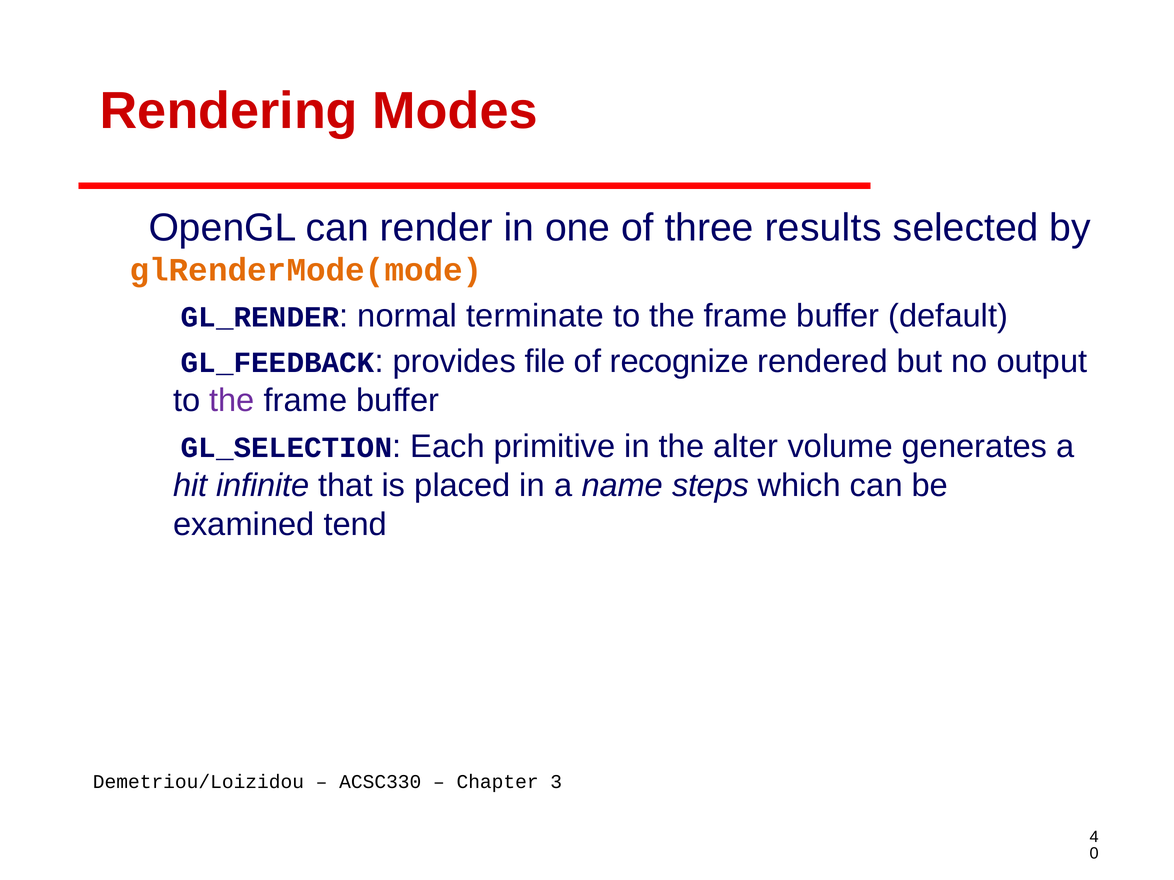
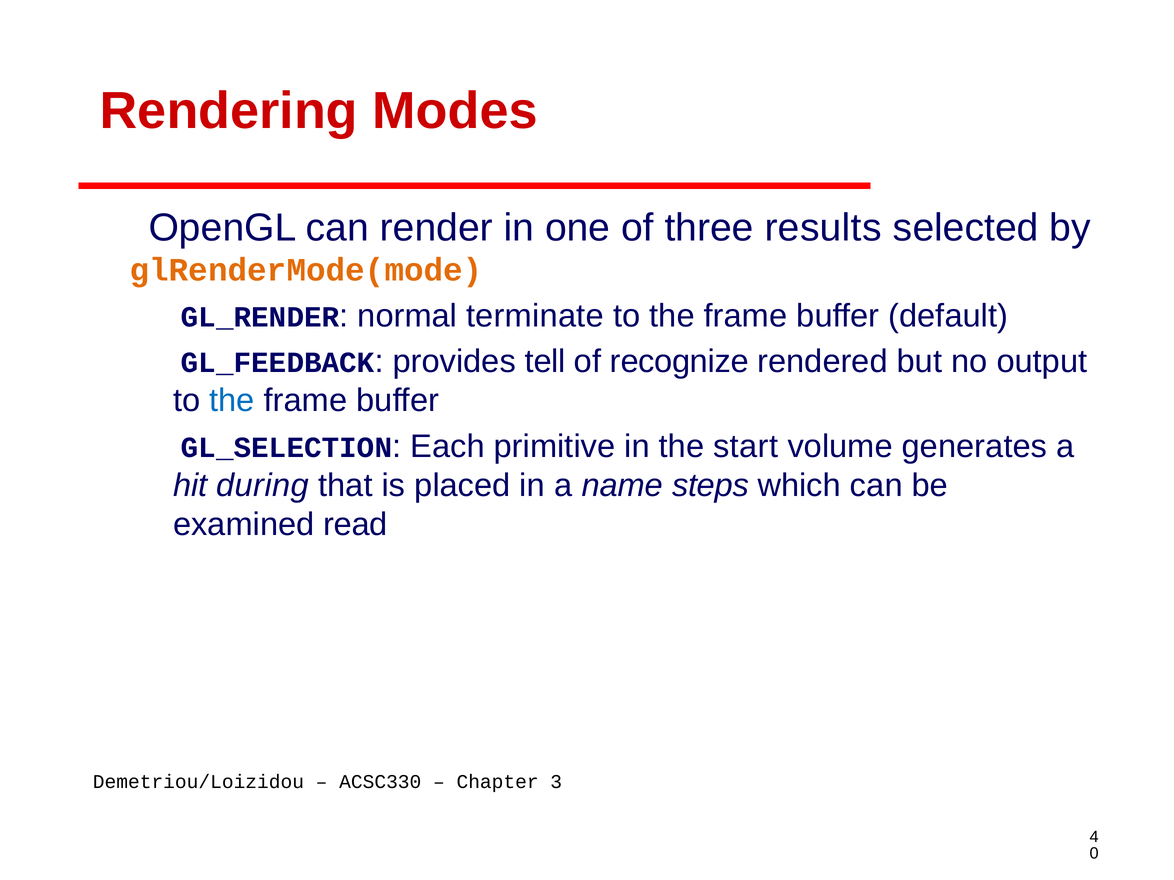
file: file -> tell
the at (232, 401) colour: purple -> blue
alter: alter -> start
infinite: infinite -> during
tend: tend -> read
